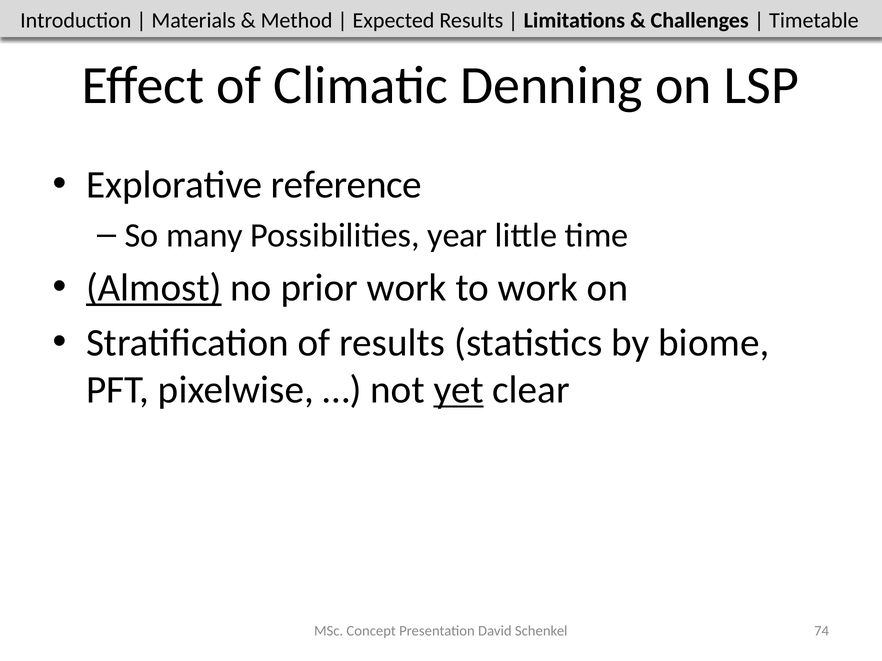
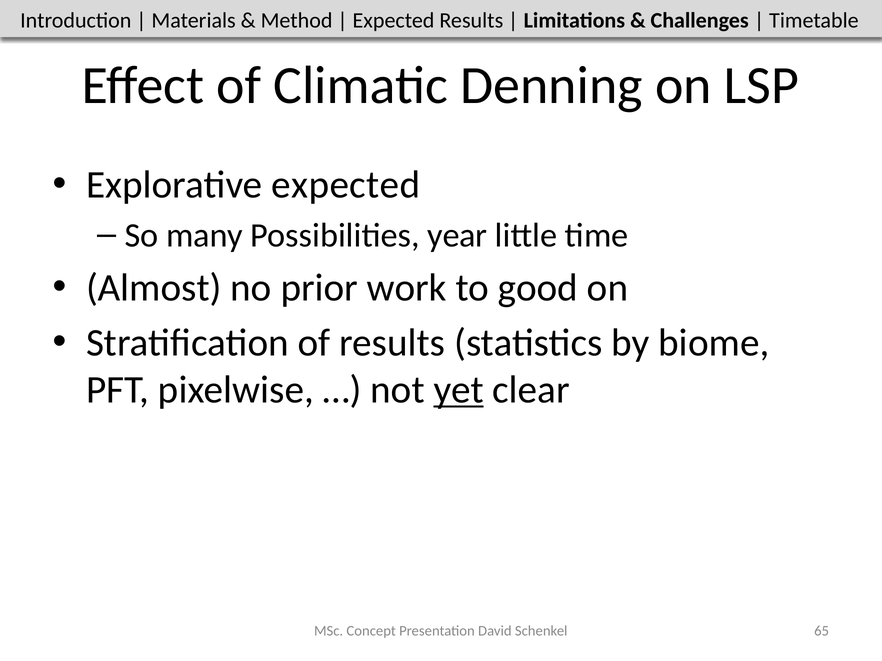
Explorative reference: reference -> expected
Almost underline: present -> none
to work: work -> good
74: 74 -> 65
